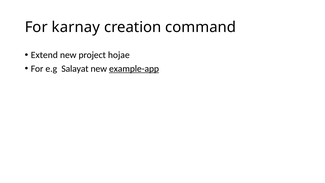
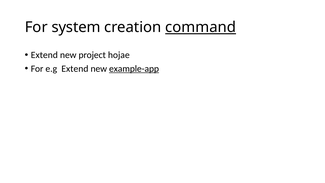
karnay: karnay -> system
command underline: none -> present
e.g Salayat: Salayat -> Extend
